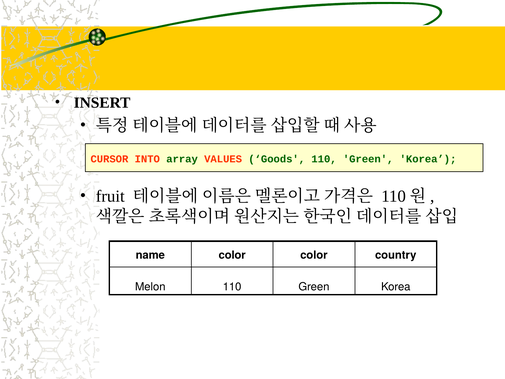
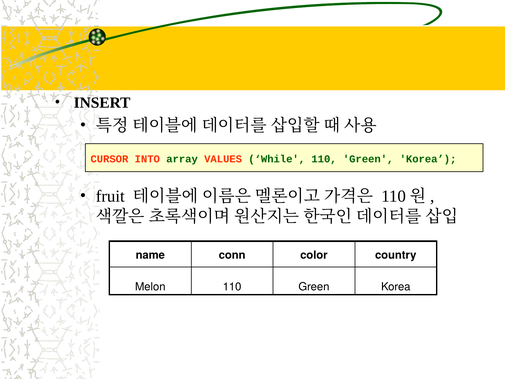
Goods: Goods -> While
name color: color -> conn
